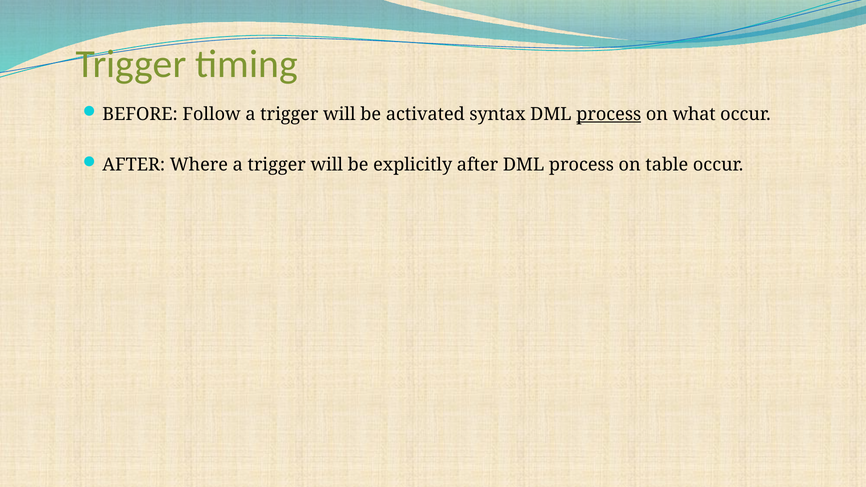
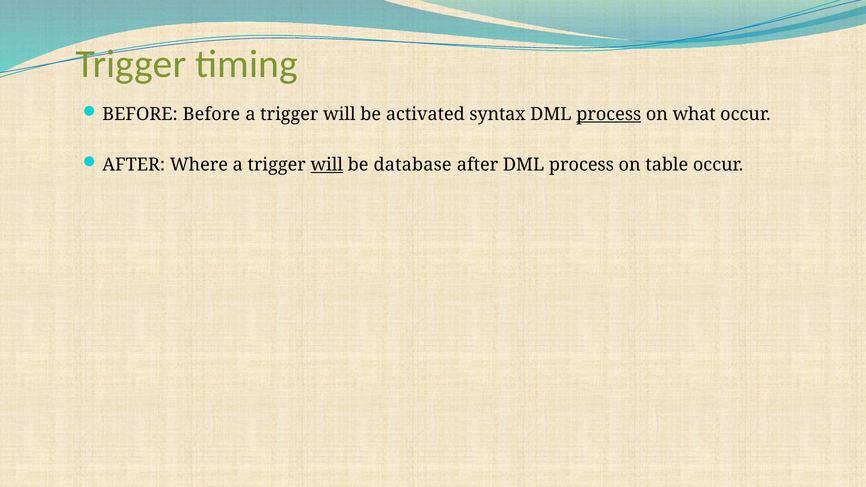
BEFORE Follow: Follow -> Before
will at (327, 165) underline: none -> present
explicitly: explicitly -> database
